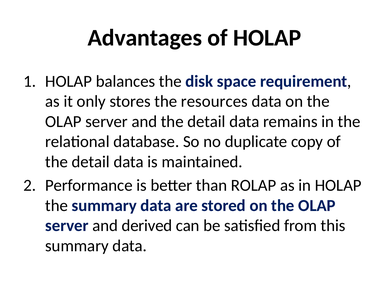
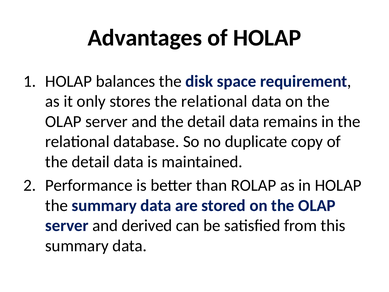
stores the resources: resources -> relational
